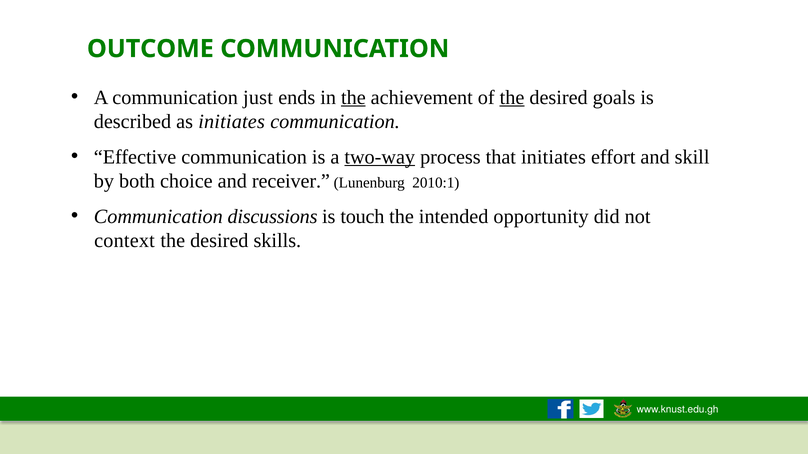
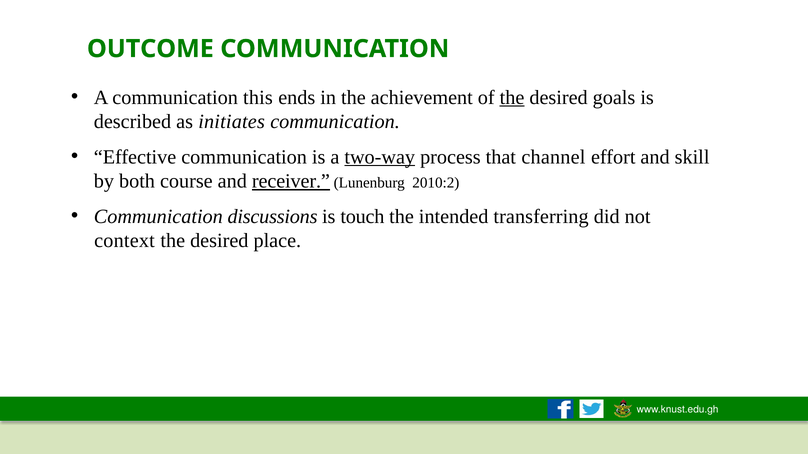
just: just -> this
the at (353, 97) underline: present -> none
that initiates: initiates -> channel
choice: choice -> course
receiver underline: none -> present
2010:1: 2010:1 -> 2010:2
opportunity: opportunity -> transferring
skills: skills -> place
